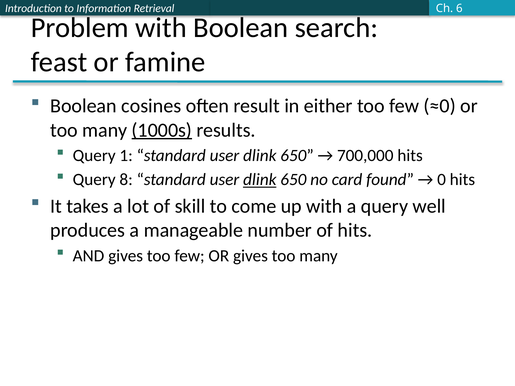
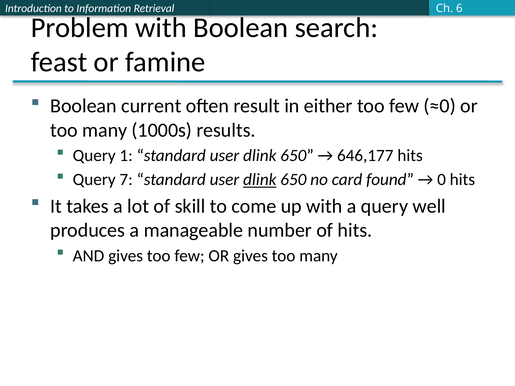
cosines: cosines -> current
1000s underline: present -> none
700,000: 700,000 -> 646,177
8: 8 -> 7
